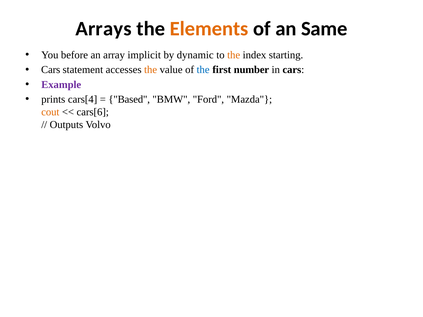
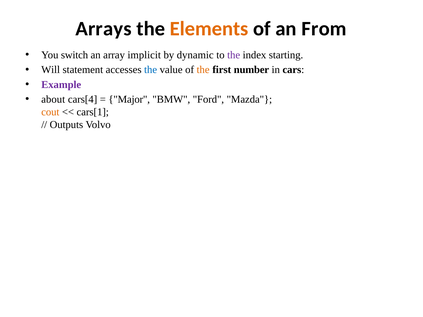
Same: Same -> From
before: before -> switch
the at (234, 55) colour: orange -> purple
Cars at (51, 70): Cars -> Will
the at (151, 70) colour: orange -> blue
the at (203, 70) colour: blue -> orange
prints: prints -> about
Based: Based -> Major
cars[6: cars[6 -> cars[1
